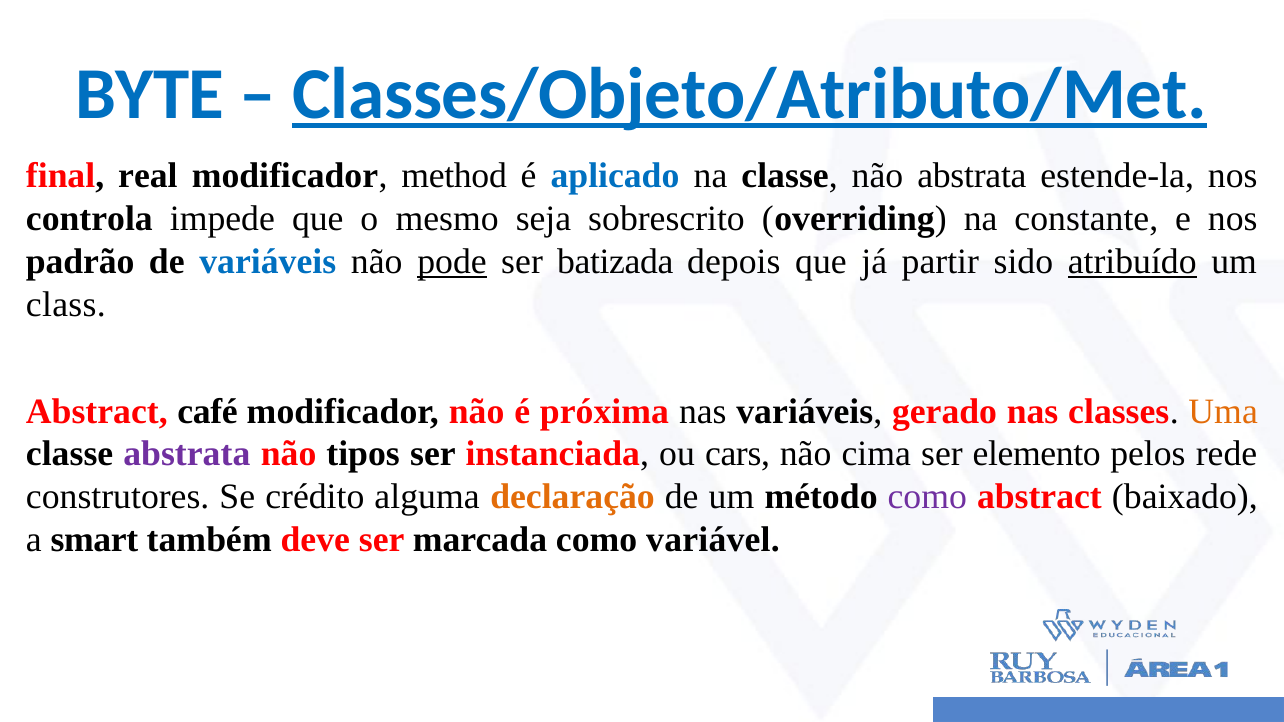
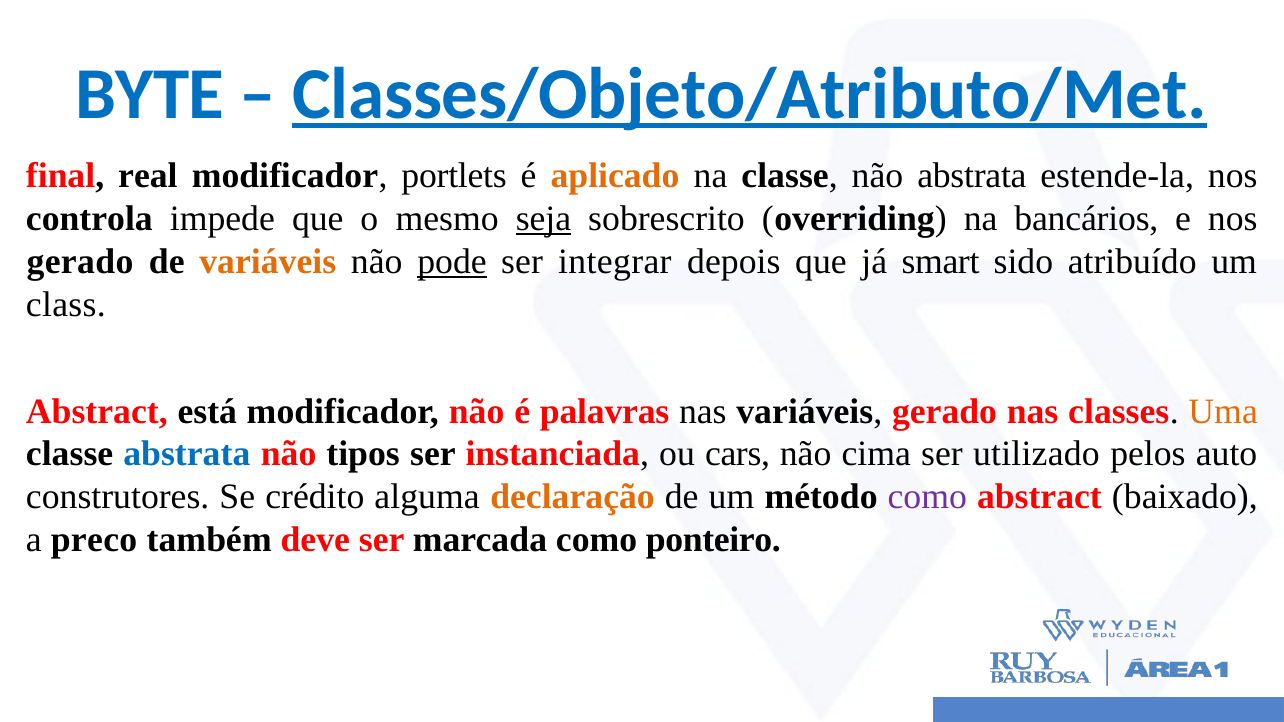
method: method -> portlets
aplicado colour: blue -> orange
seja underline: none -> present
constante: constante -> bancários
padrão at (80, 262): padrão -> gerado
variáveis at (268, 262) colour: blue -> orange
batizada: batizada -> integrar
partir: partir -> smart
atribuído underline: present -> none
café: café -> está
próxima: próxima -> palavras
abstrata at (187, 454) colour: purple -> blue
elemento: elemento -> utilizado
rede: rede -> auto
smart: smart -> preco
variável: variável -> ponteiro
